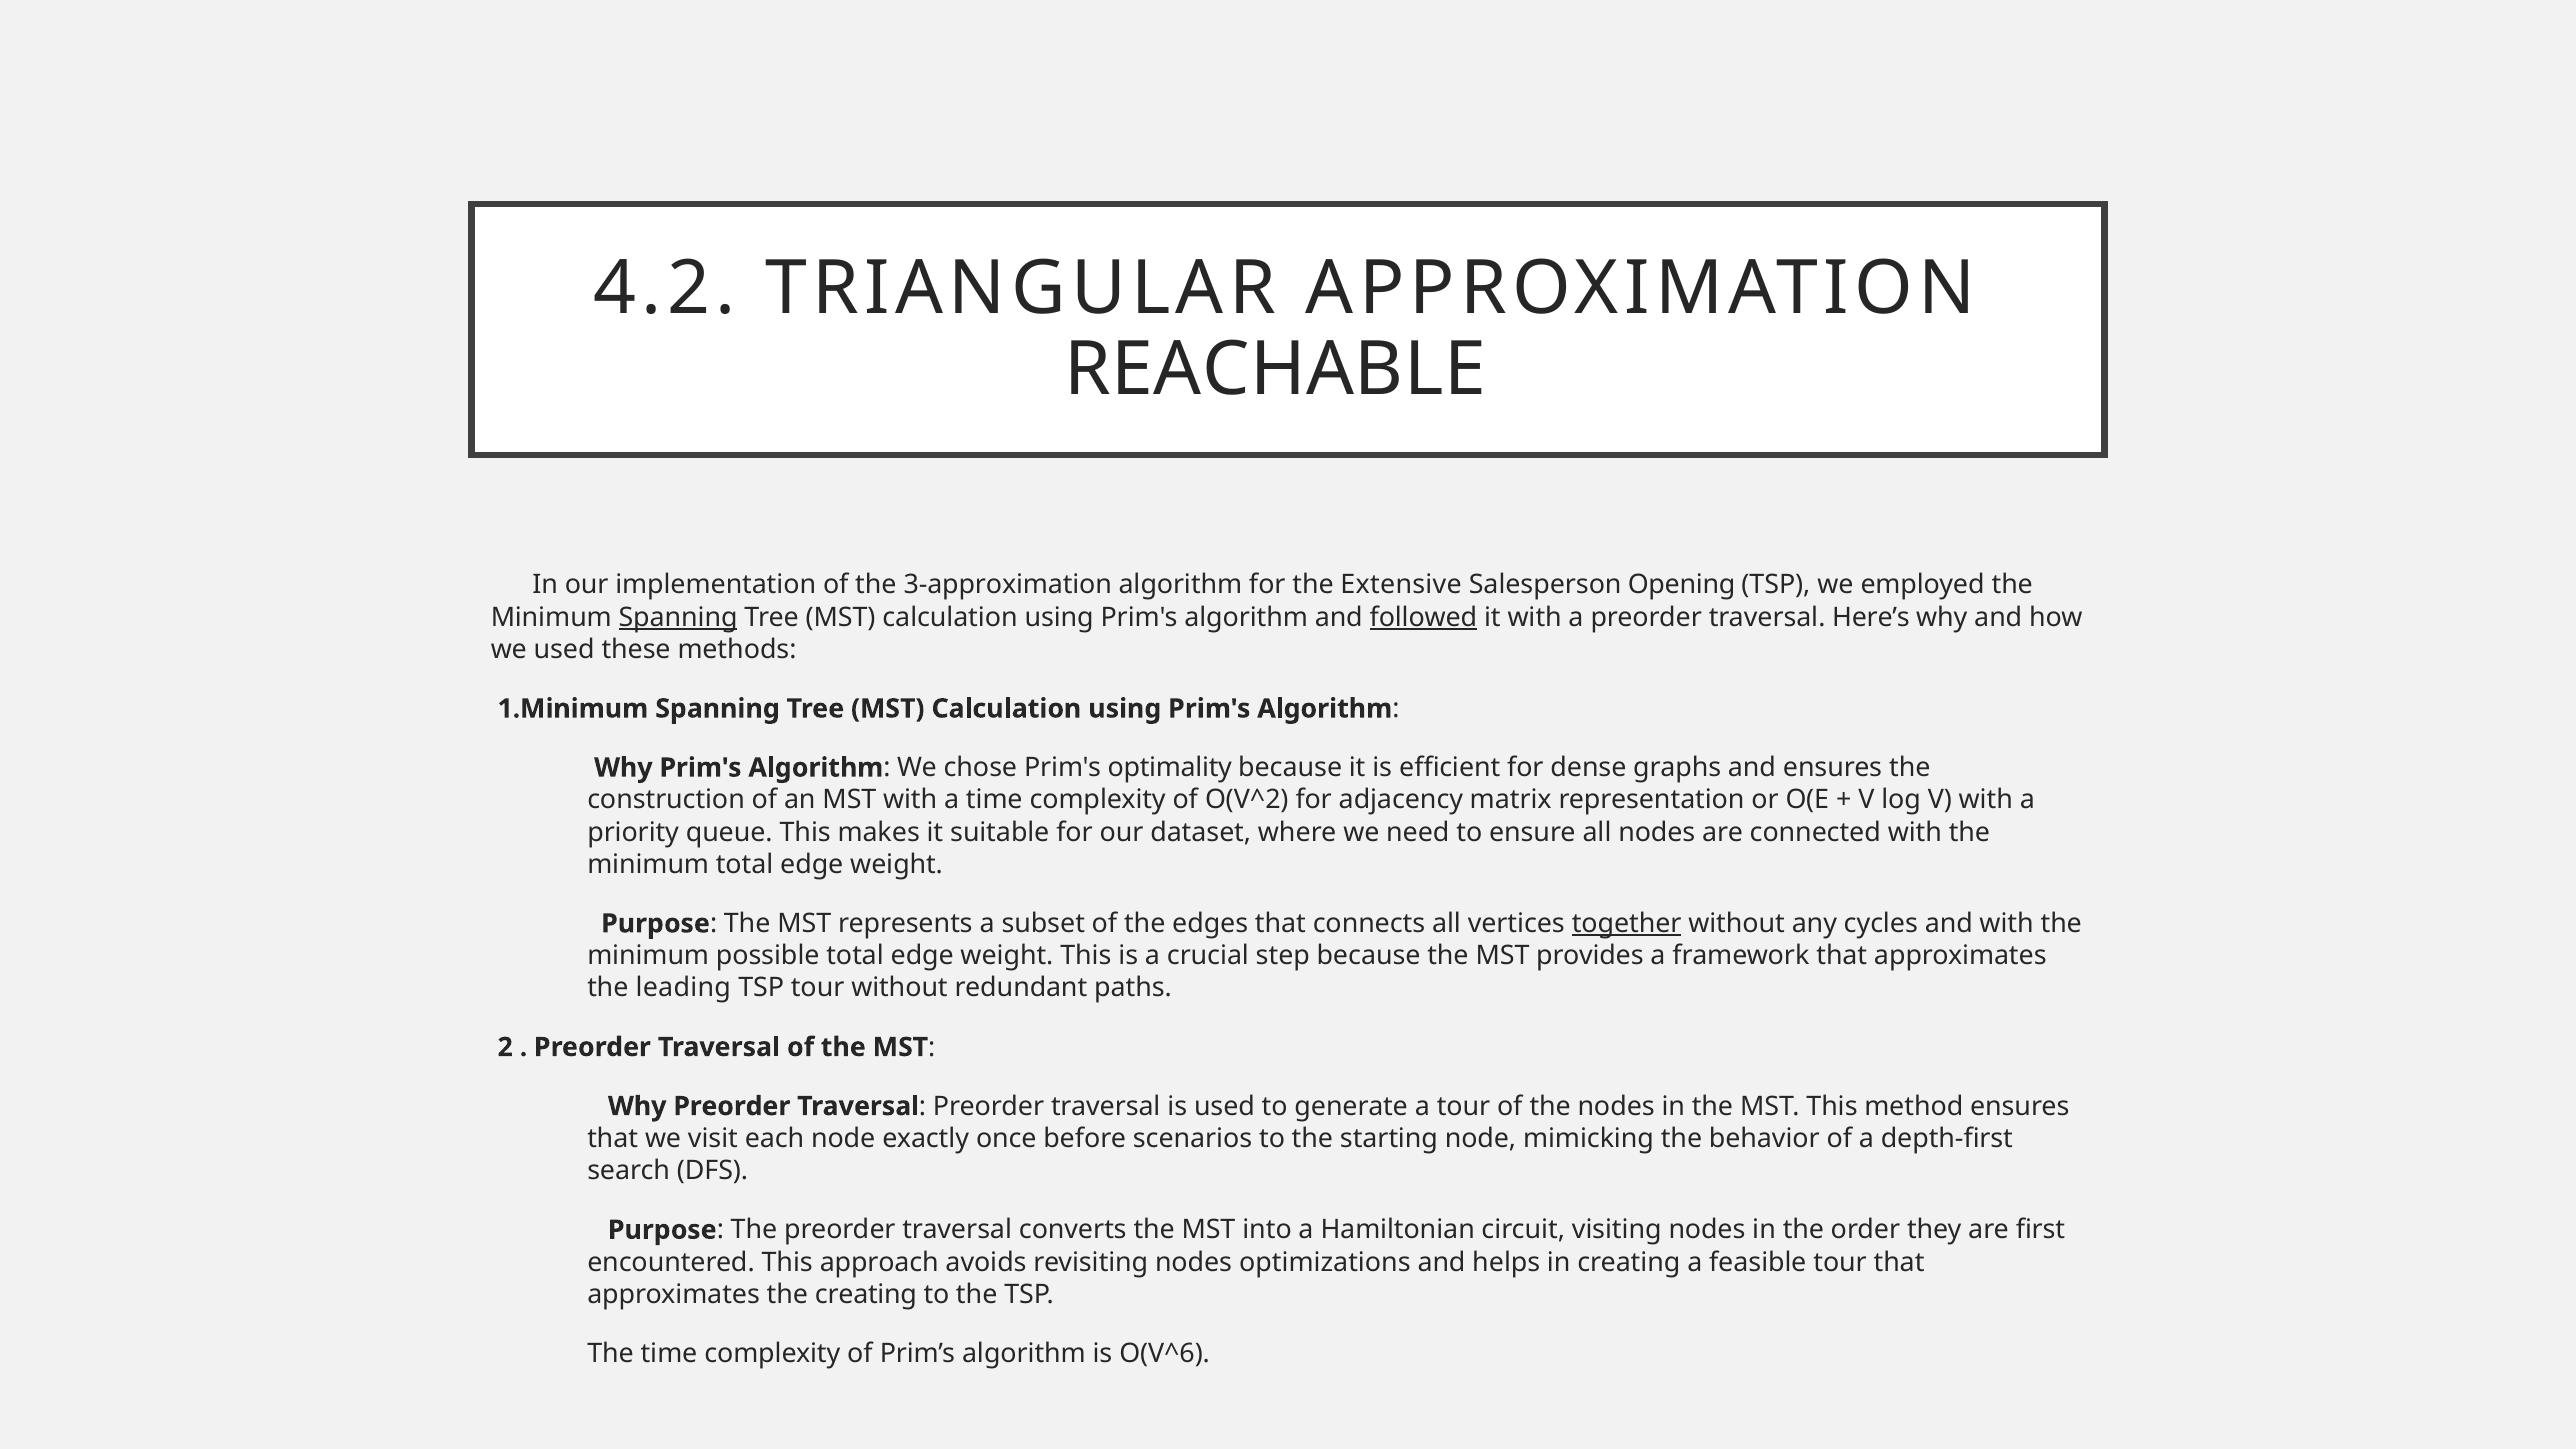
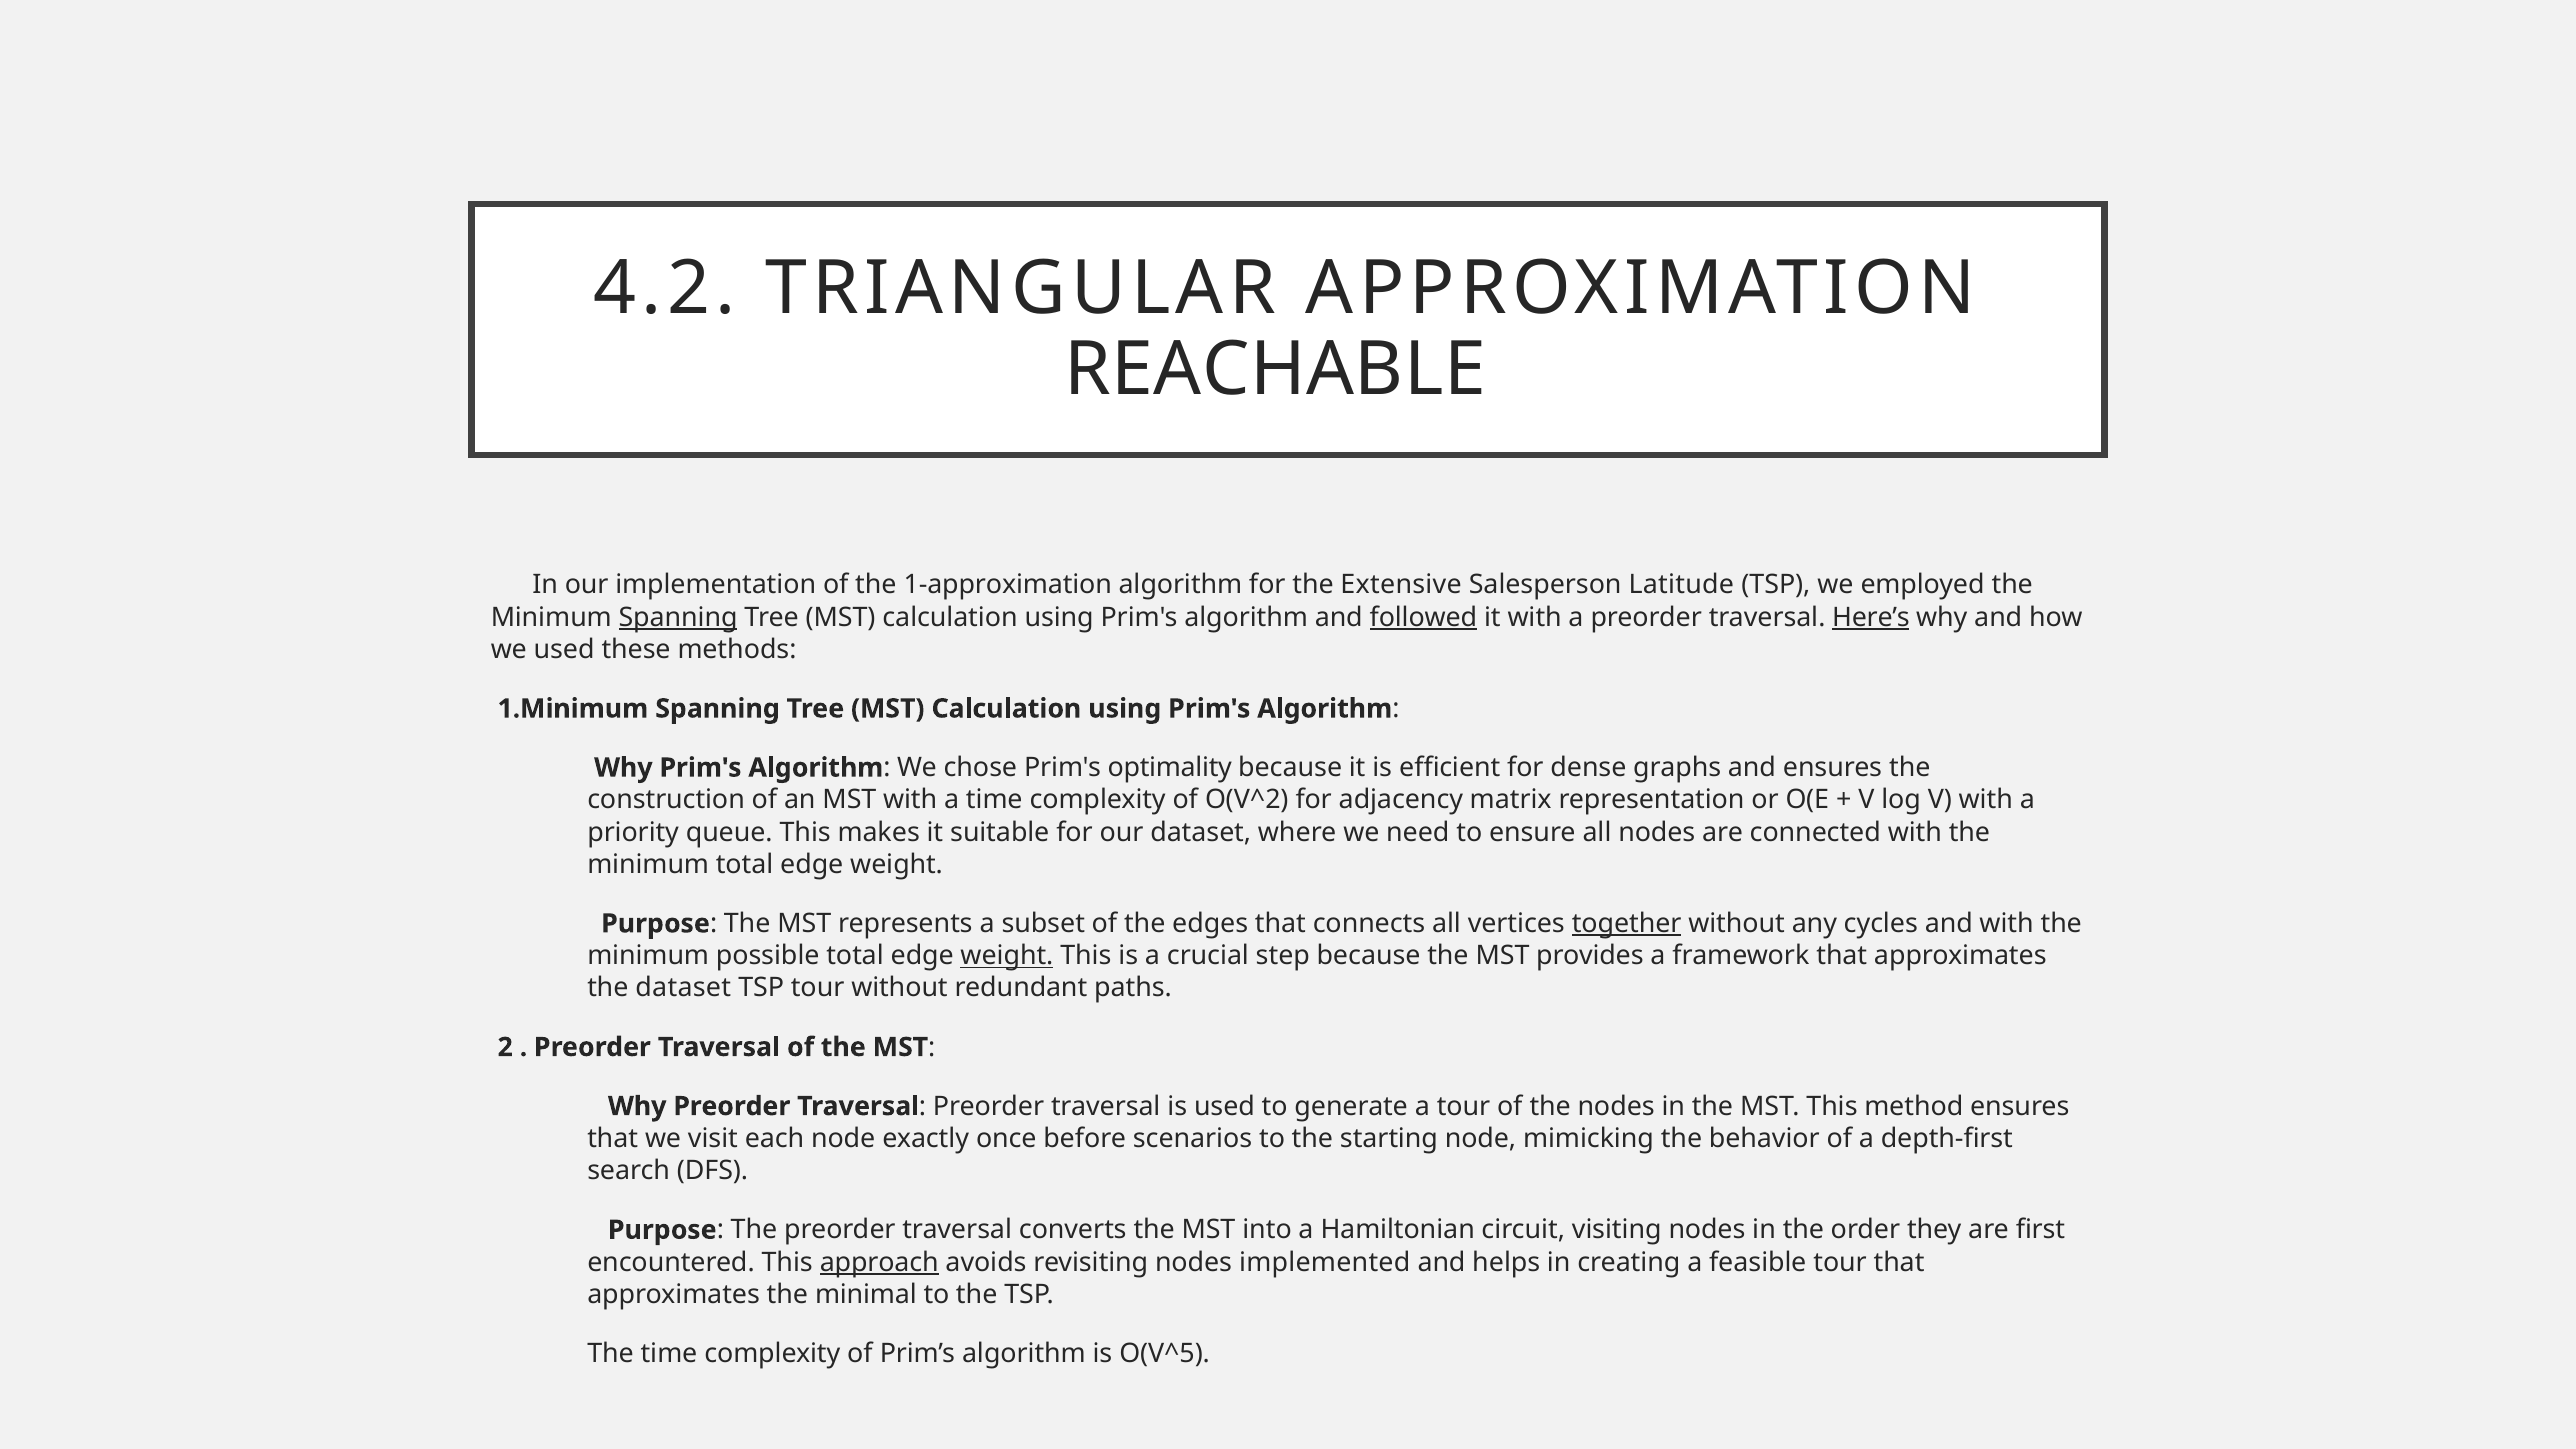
3-approximation: 3-approximation -> 1-approximation
Opening: Opening -> Latitude
Here’s underline: none -> present
weight at (1007, 956) underline: none -> present
the leading: leading -> dataset
approach underline: none -> present
optimizations: optimizations -> implemented
the creating: creating -> minimal
O(V^6: O(V^6 -> O(V^5
